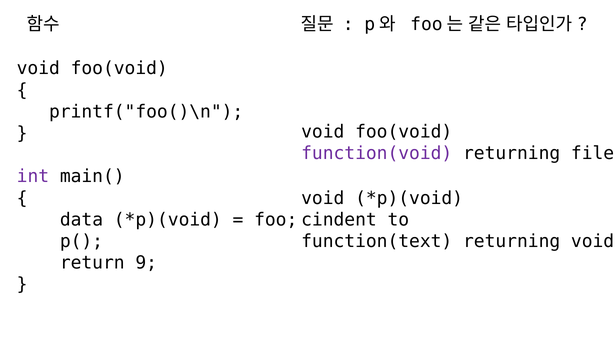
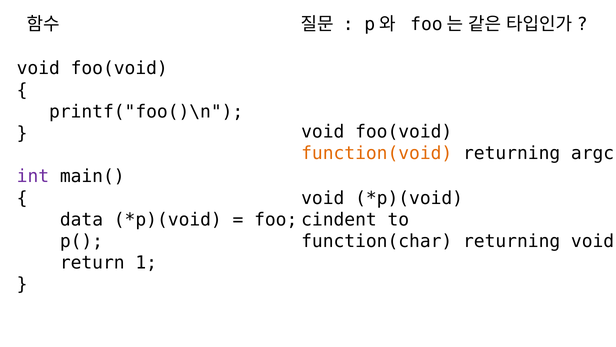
function(void colour: purple -> orange
file: file -> argc
function(text: function(text -> function(char
9: 9 -> 1
